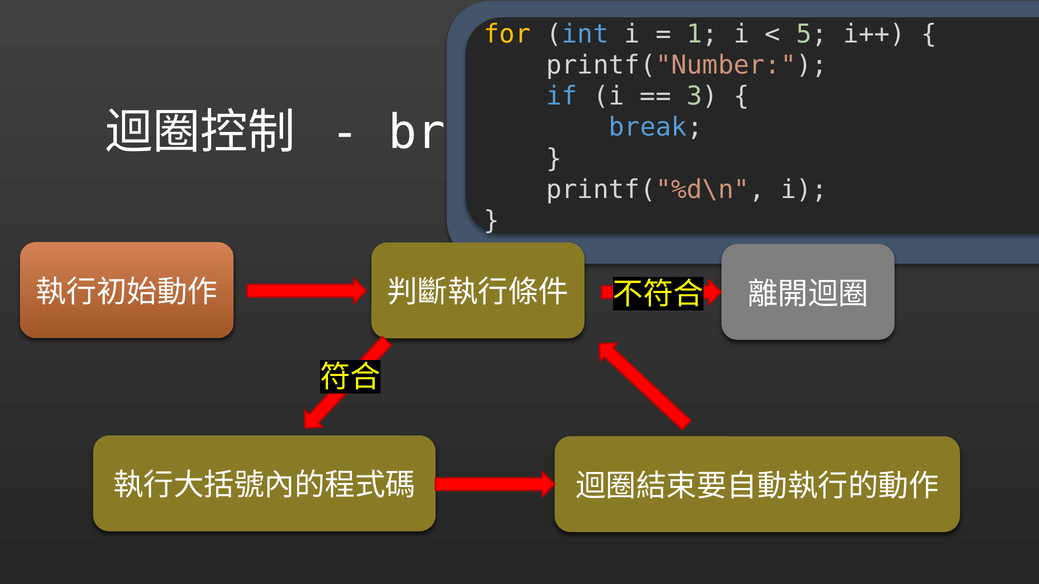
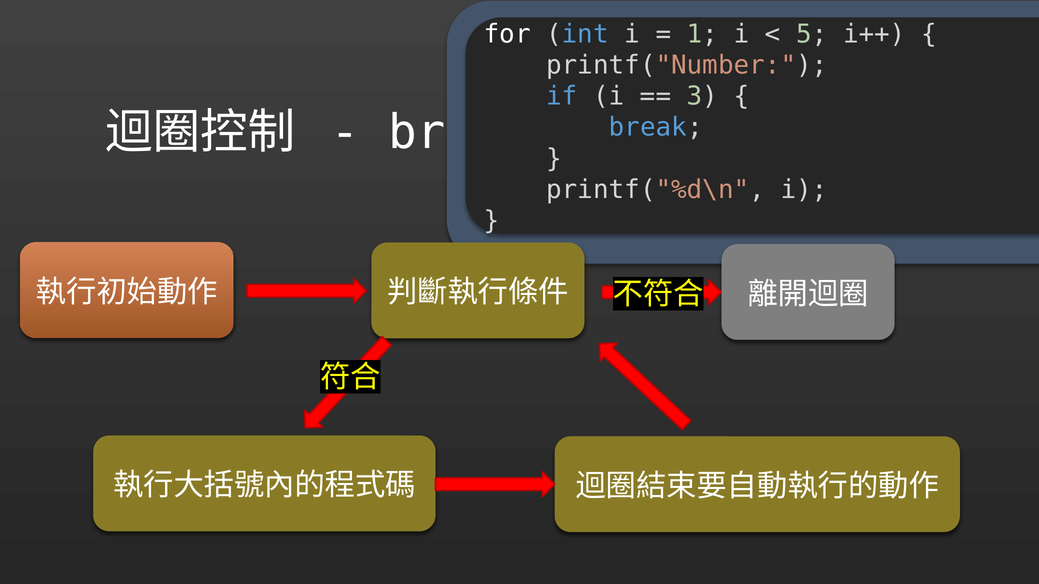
for colour: yellow -> white
